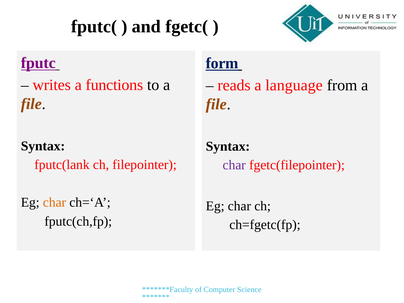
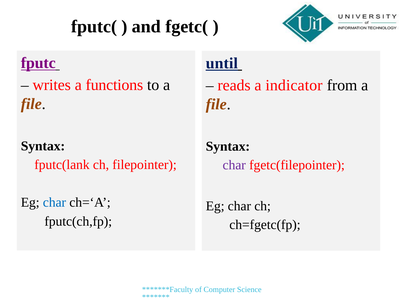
form: form -> until
language: language -> indicator
char at (54, 203) colour: orange -> blue
